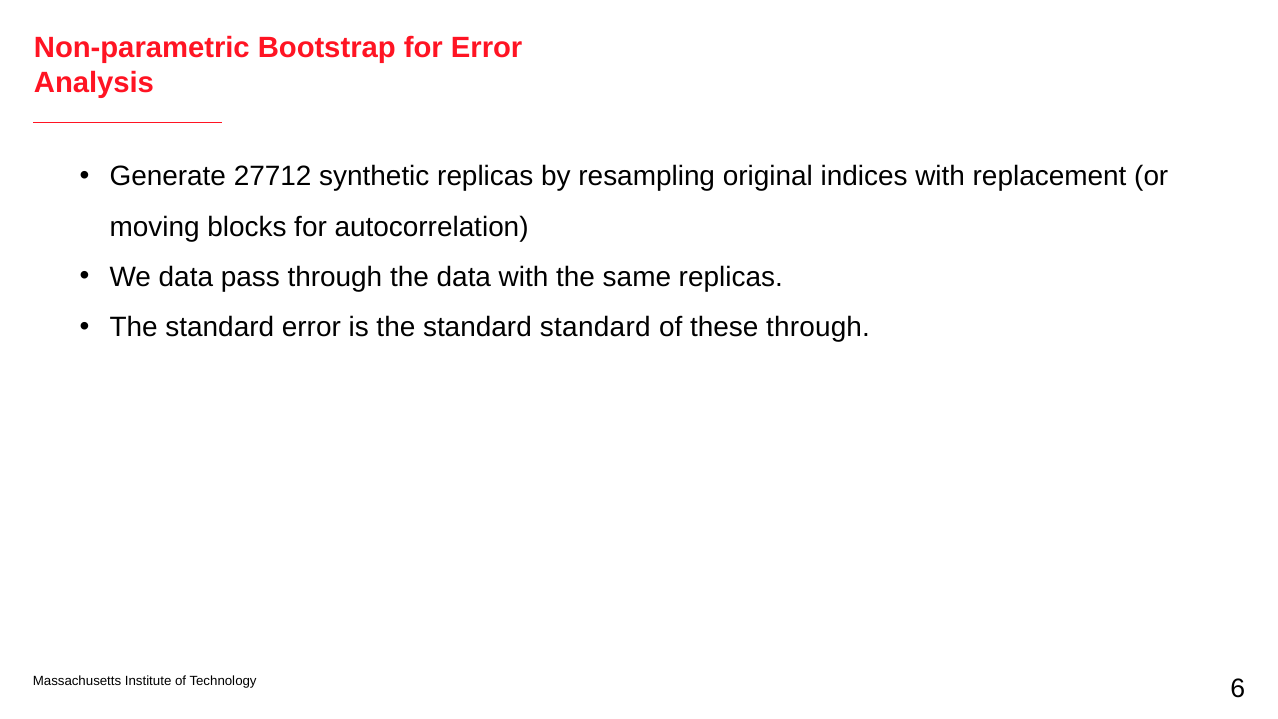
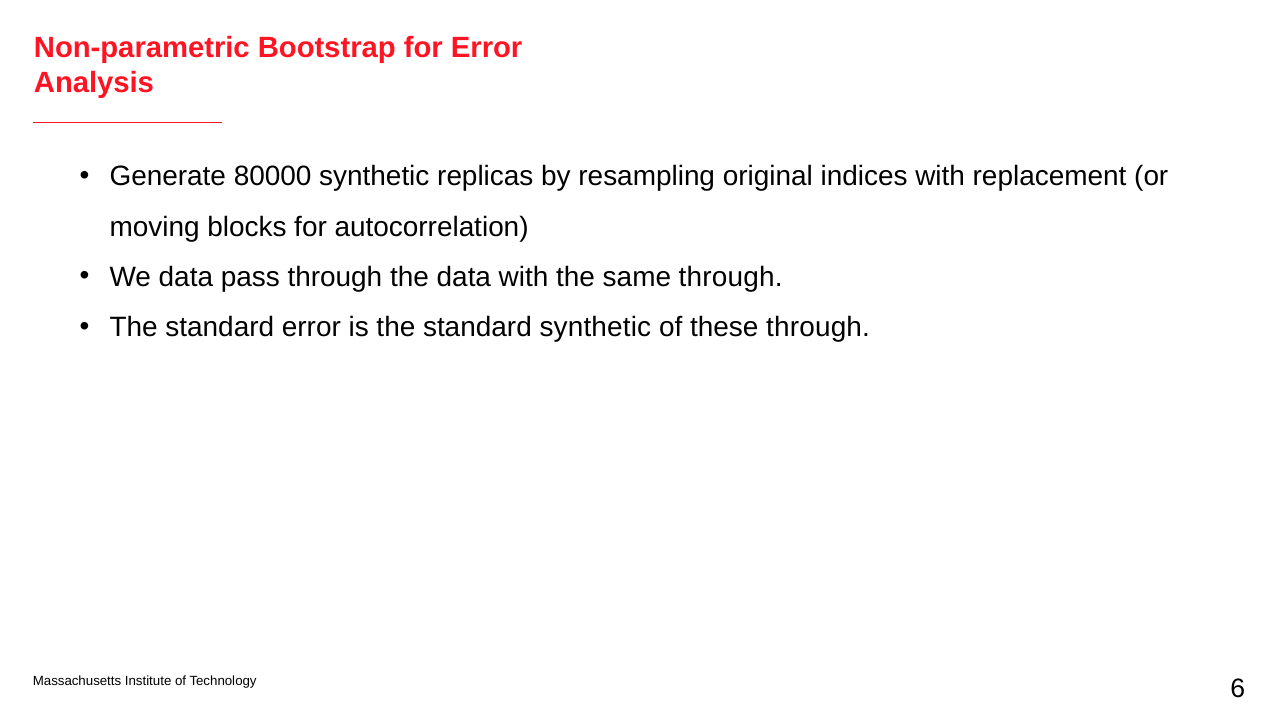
27712: 27712 -> 80000
same replicas: replicas -> through
standard standard: standard -> synthetic
